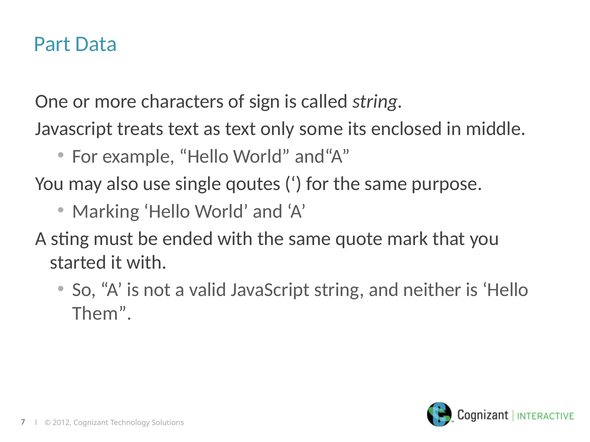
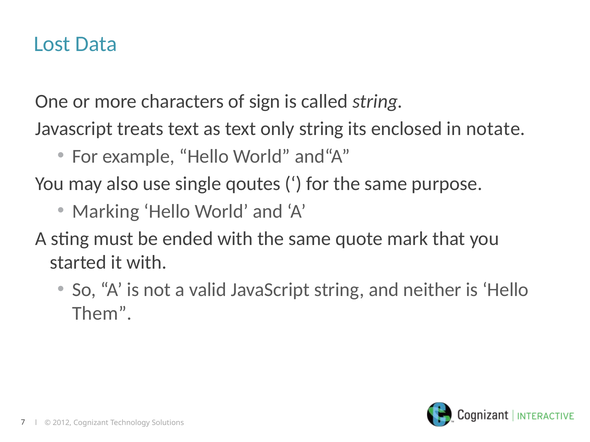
Part: Part -> Lost
only some: some -> string
middle: middle -> notate
